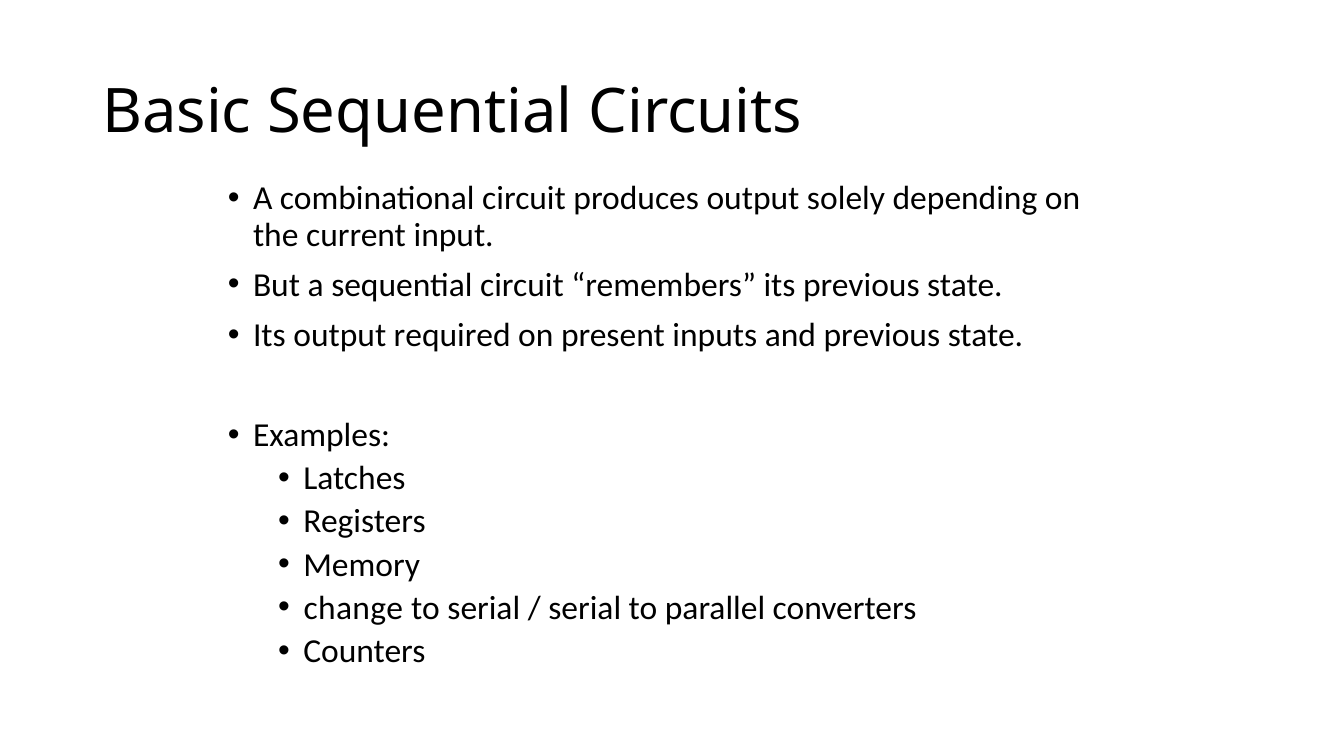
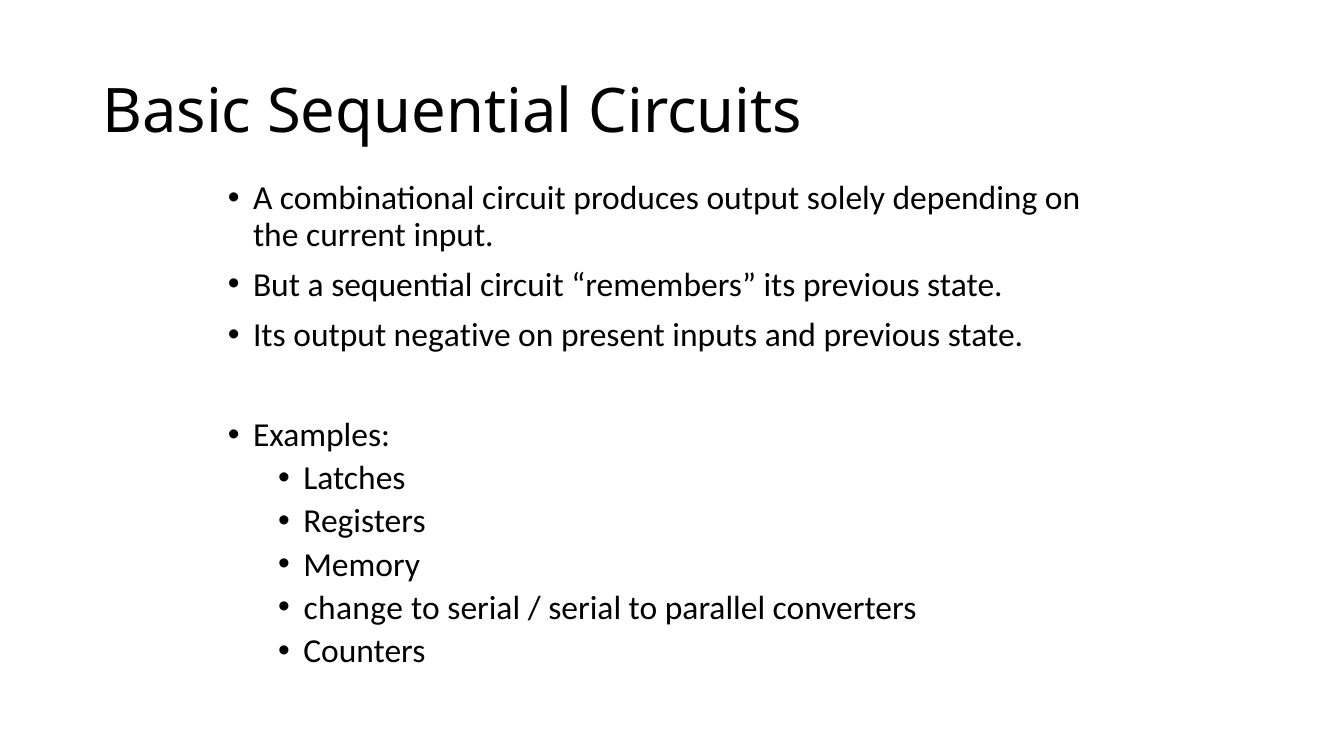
required: required -> negative
